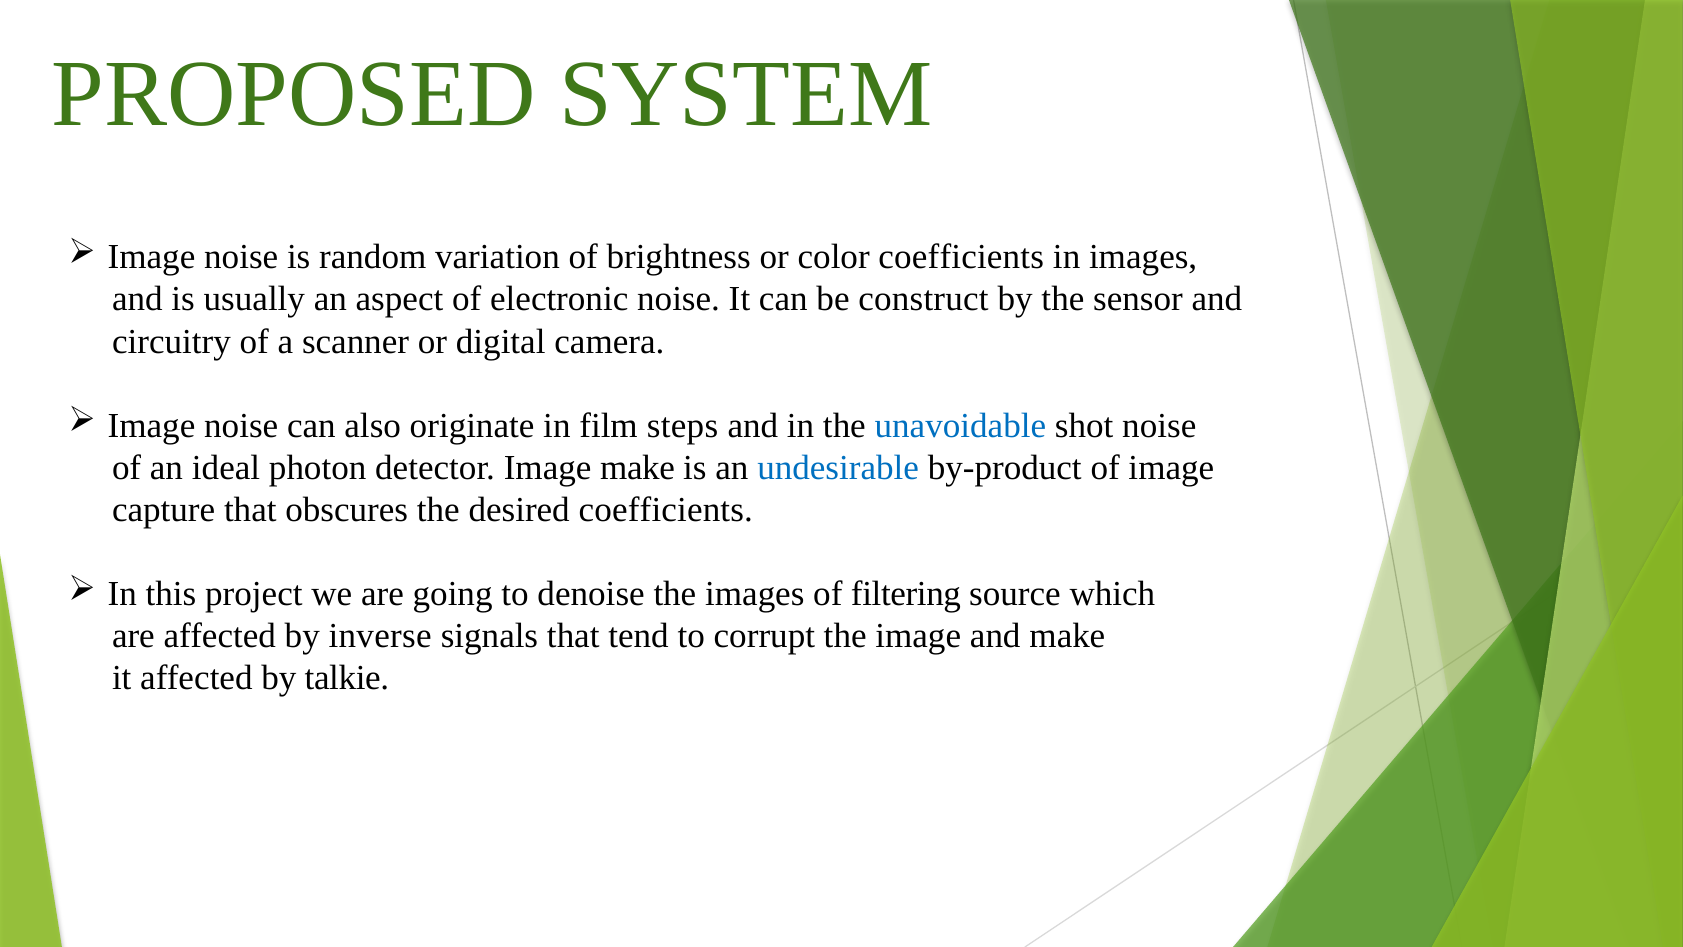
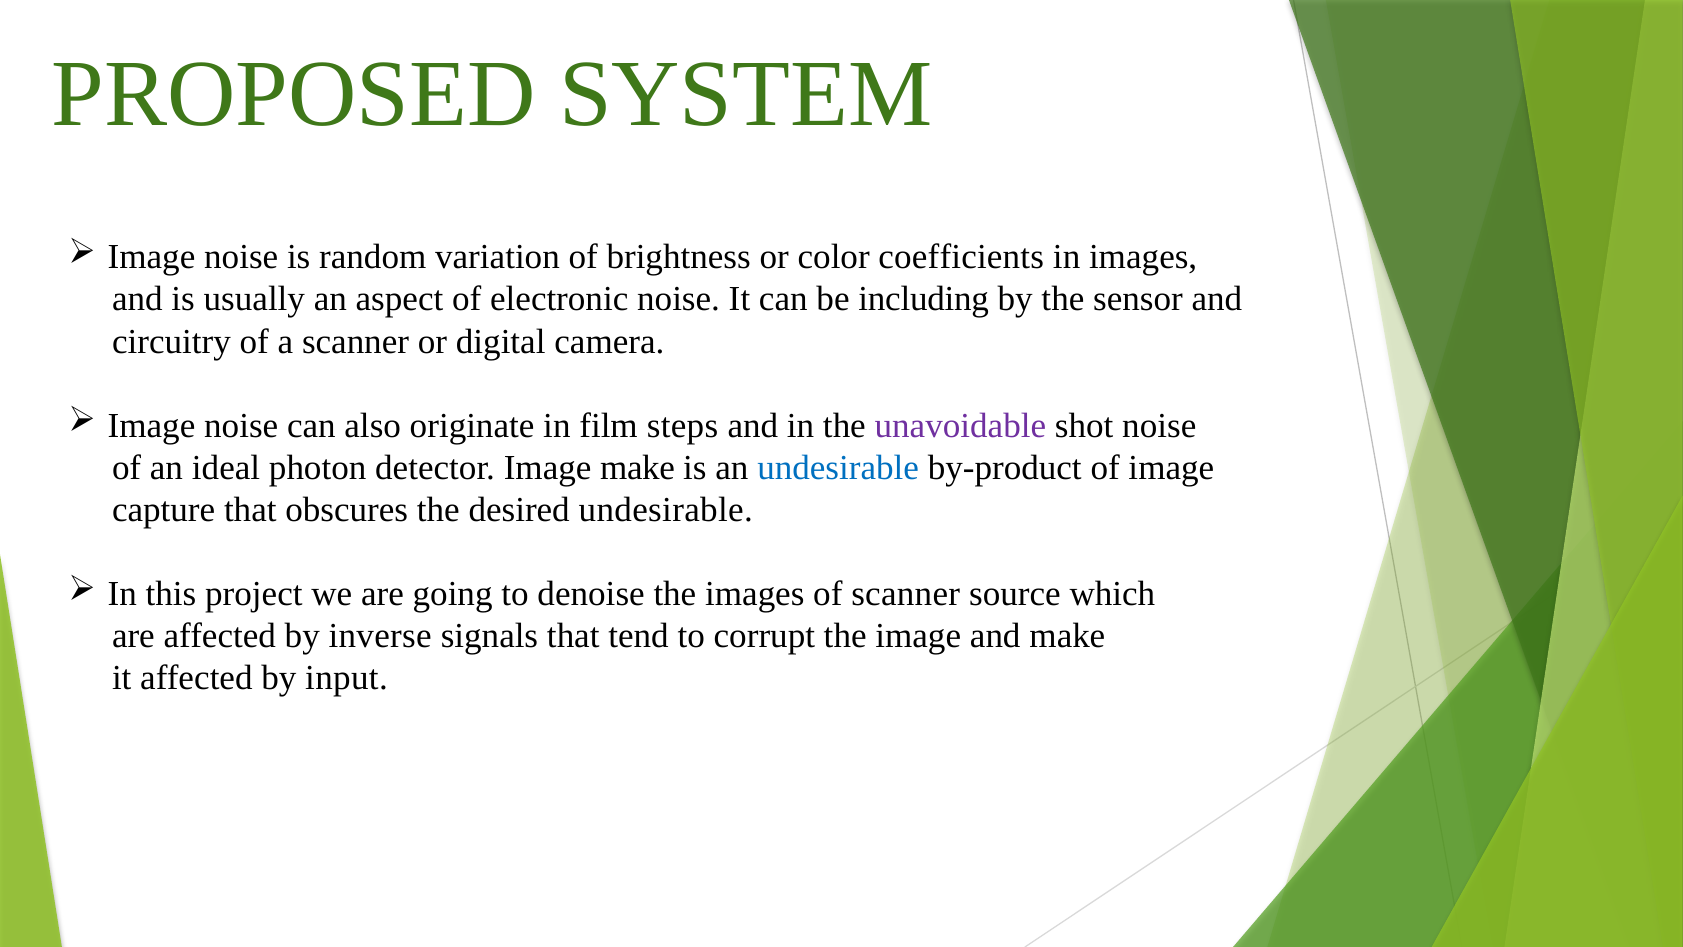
construct: construct -> including
unavoidable colour: blue -> purple
desired coefficients: coefficients -> undesirable
of filtering: filtering -> scanner
talkie: talkie -> input
